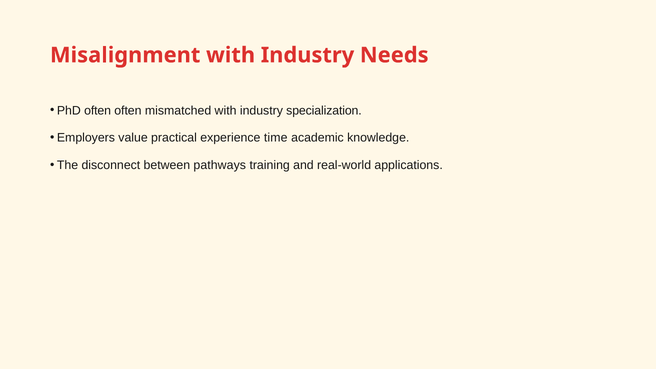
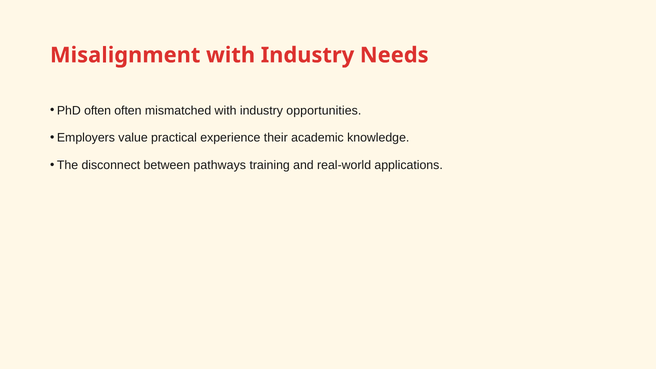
specialization: specialization -> opportunities
time: time -> their
